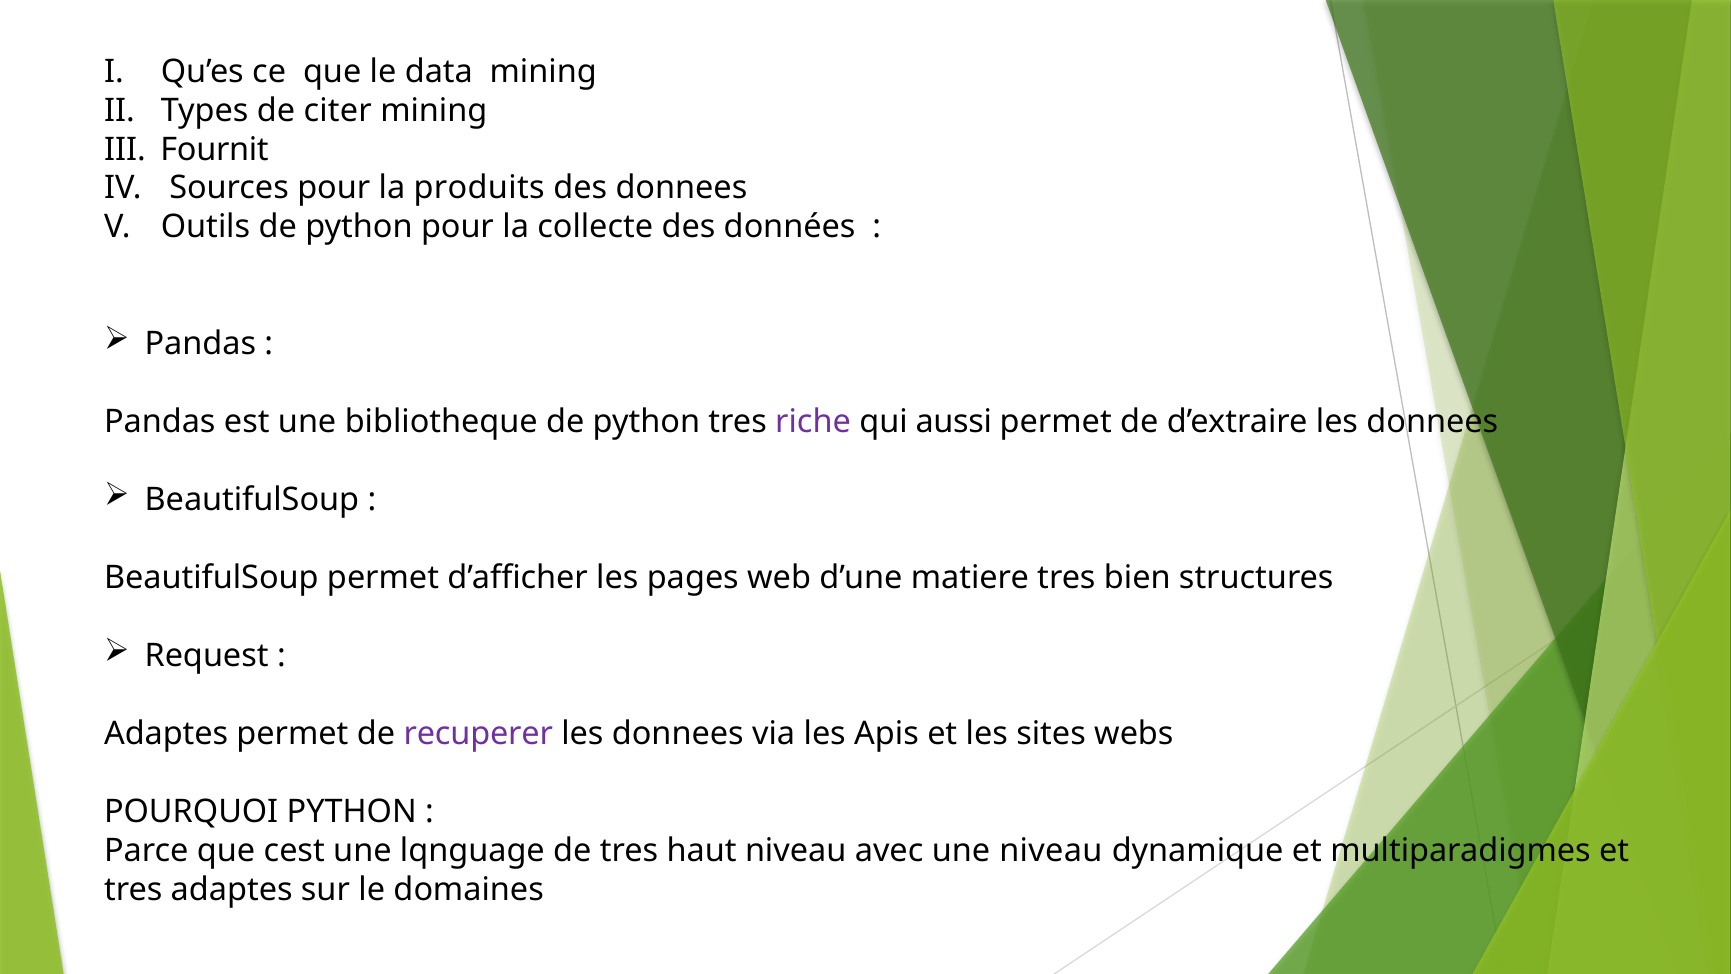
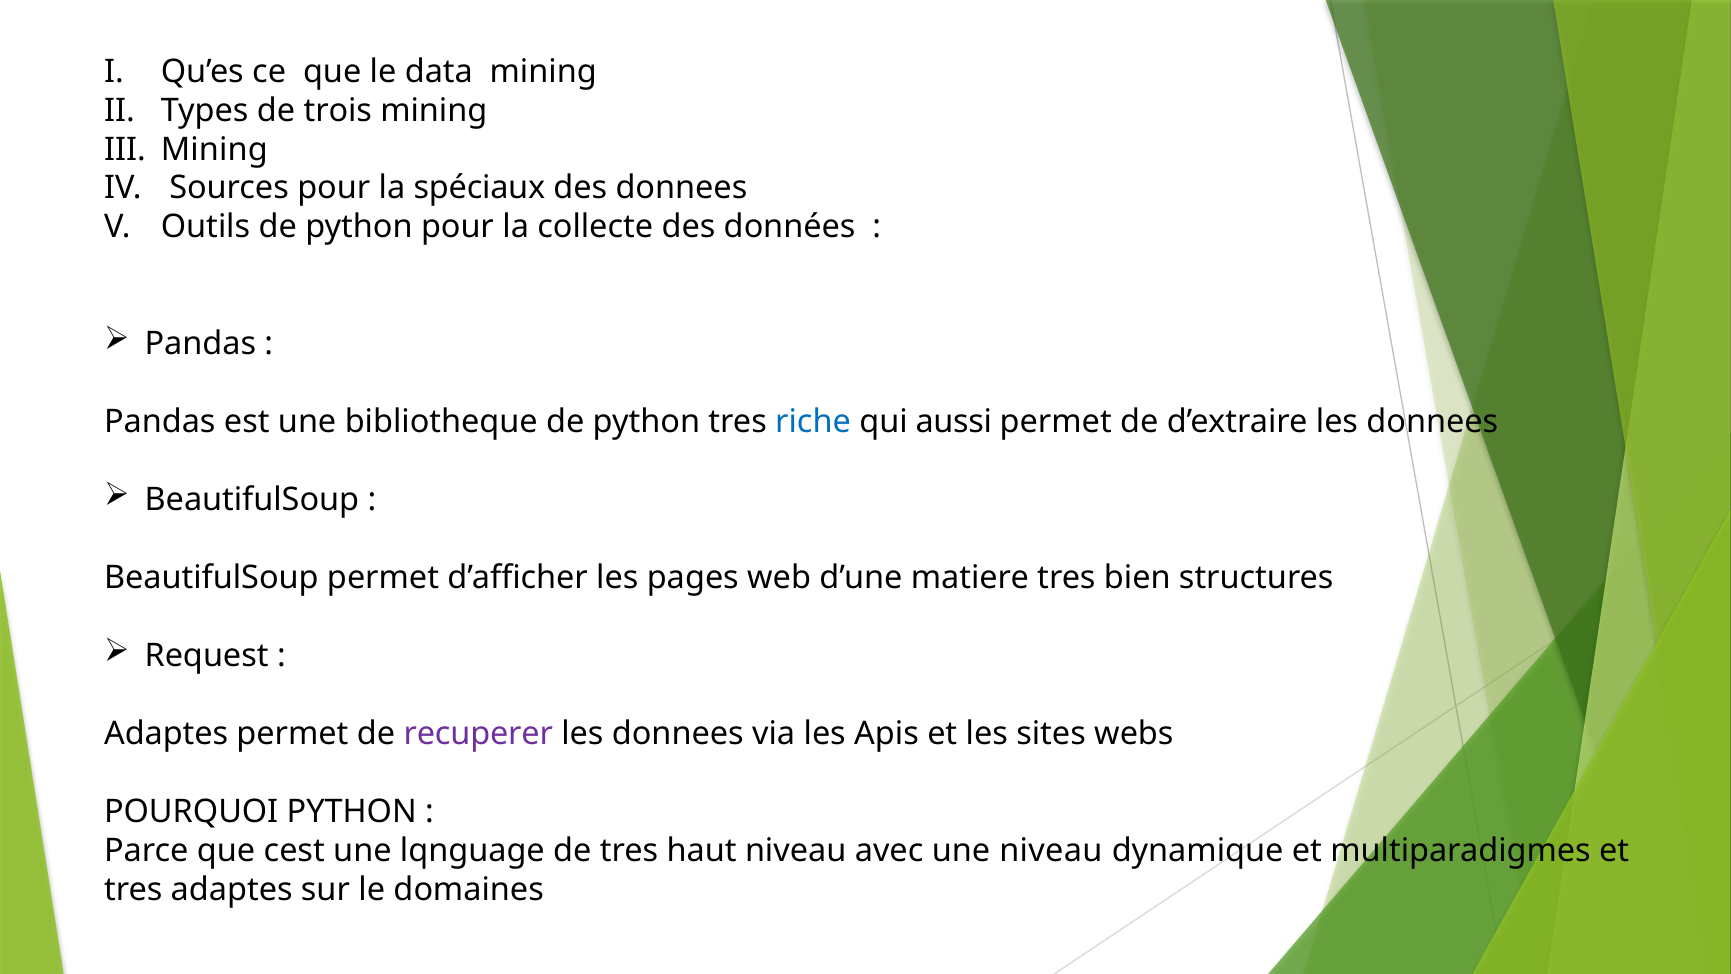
citer: citer -> trois
Fournit at (215, 149): Fournit -> Mining
produits: produits -> spéciaux
riche colour: purple -> blue
